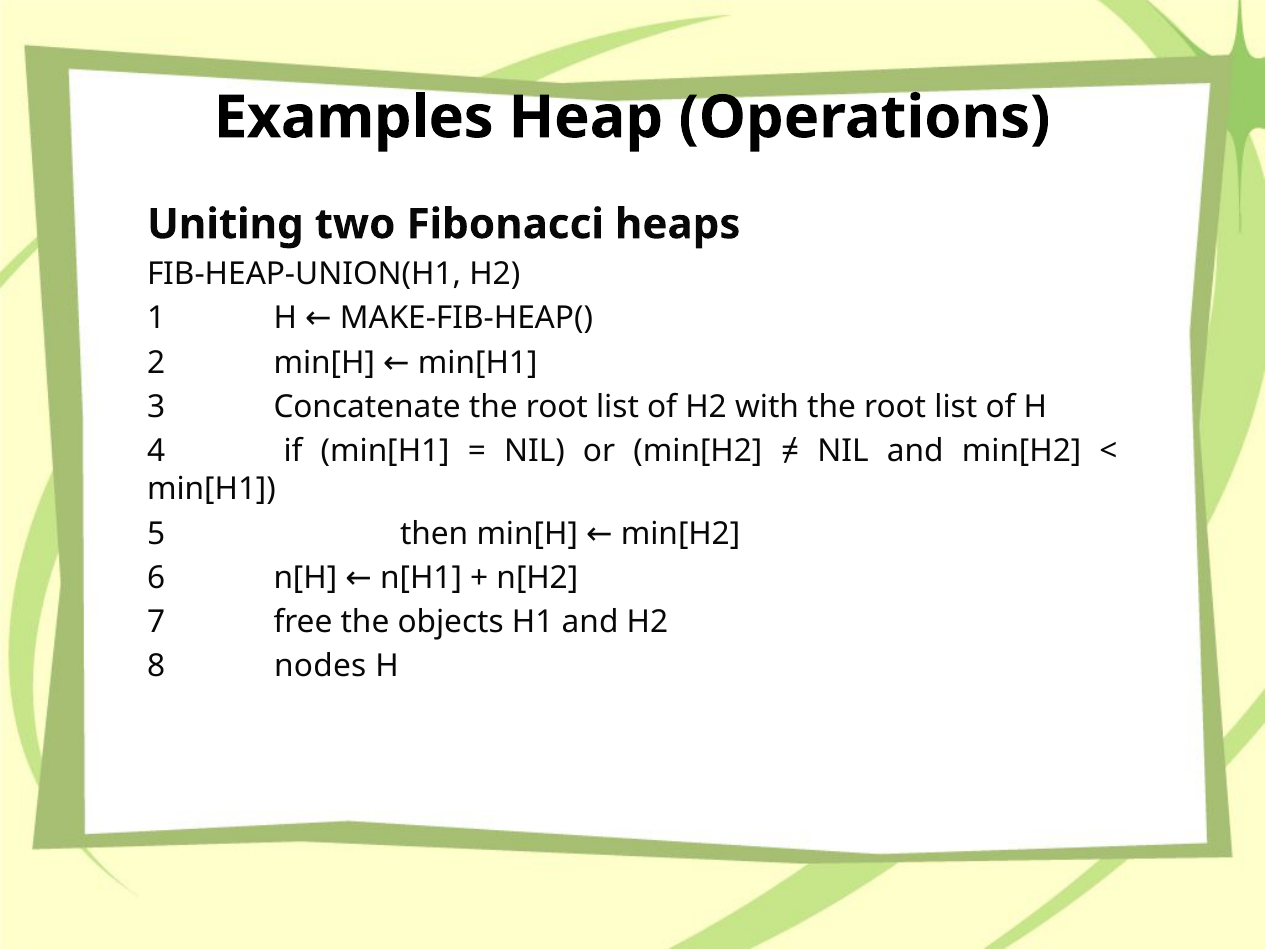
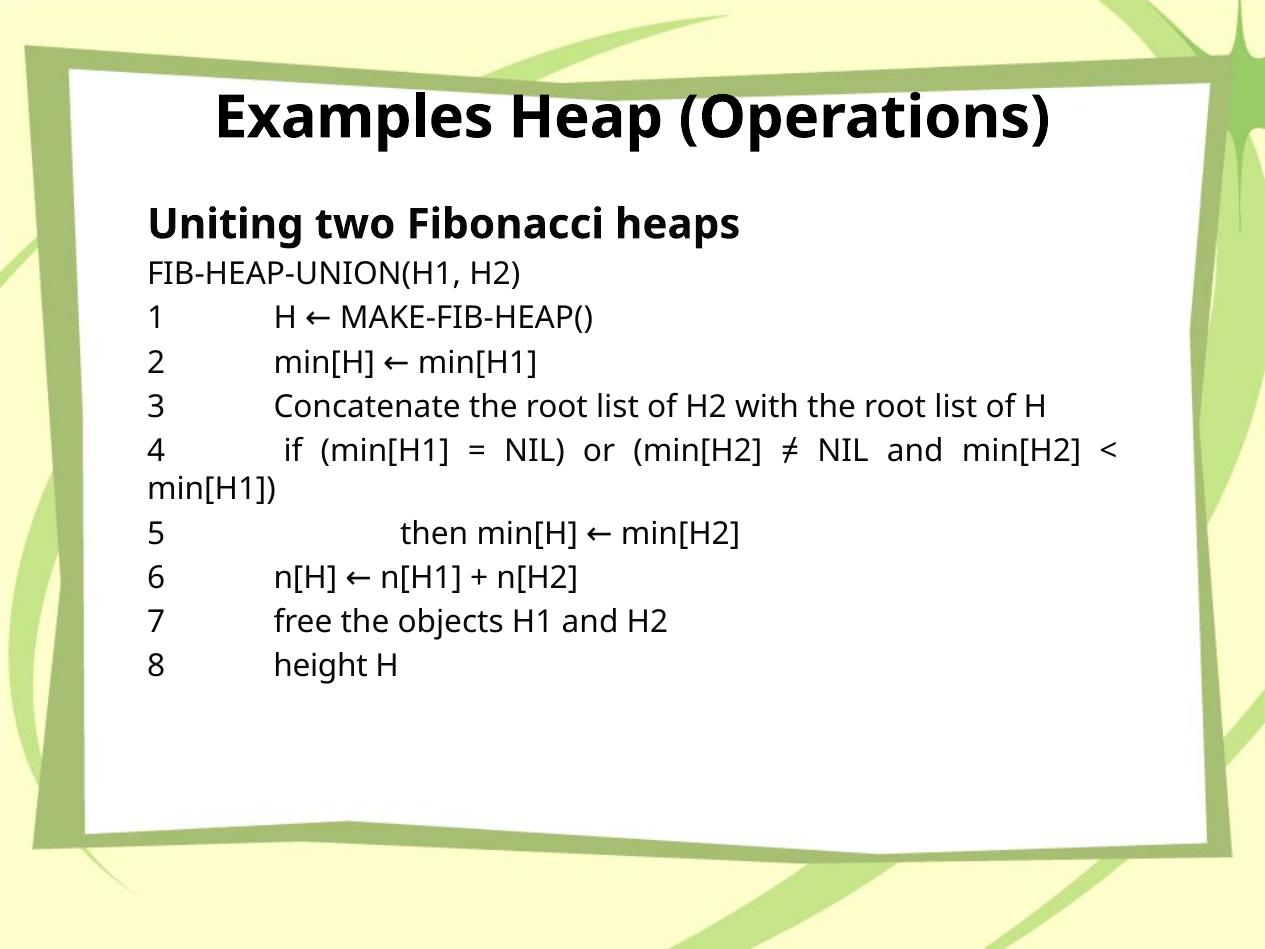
nodes: nodes -> height
